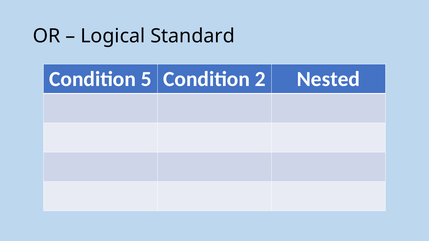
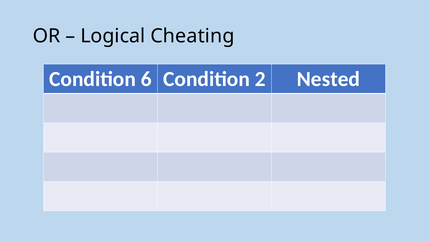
Standard: Standard -> Cheating
5: 5 -> 6
